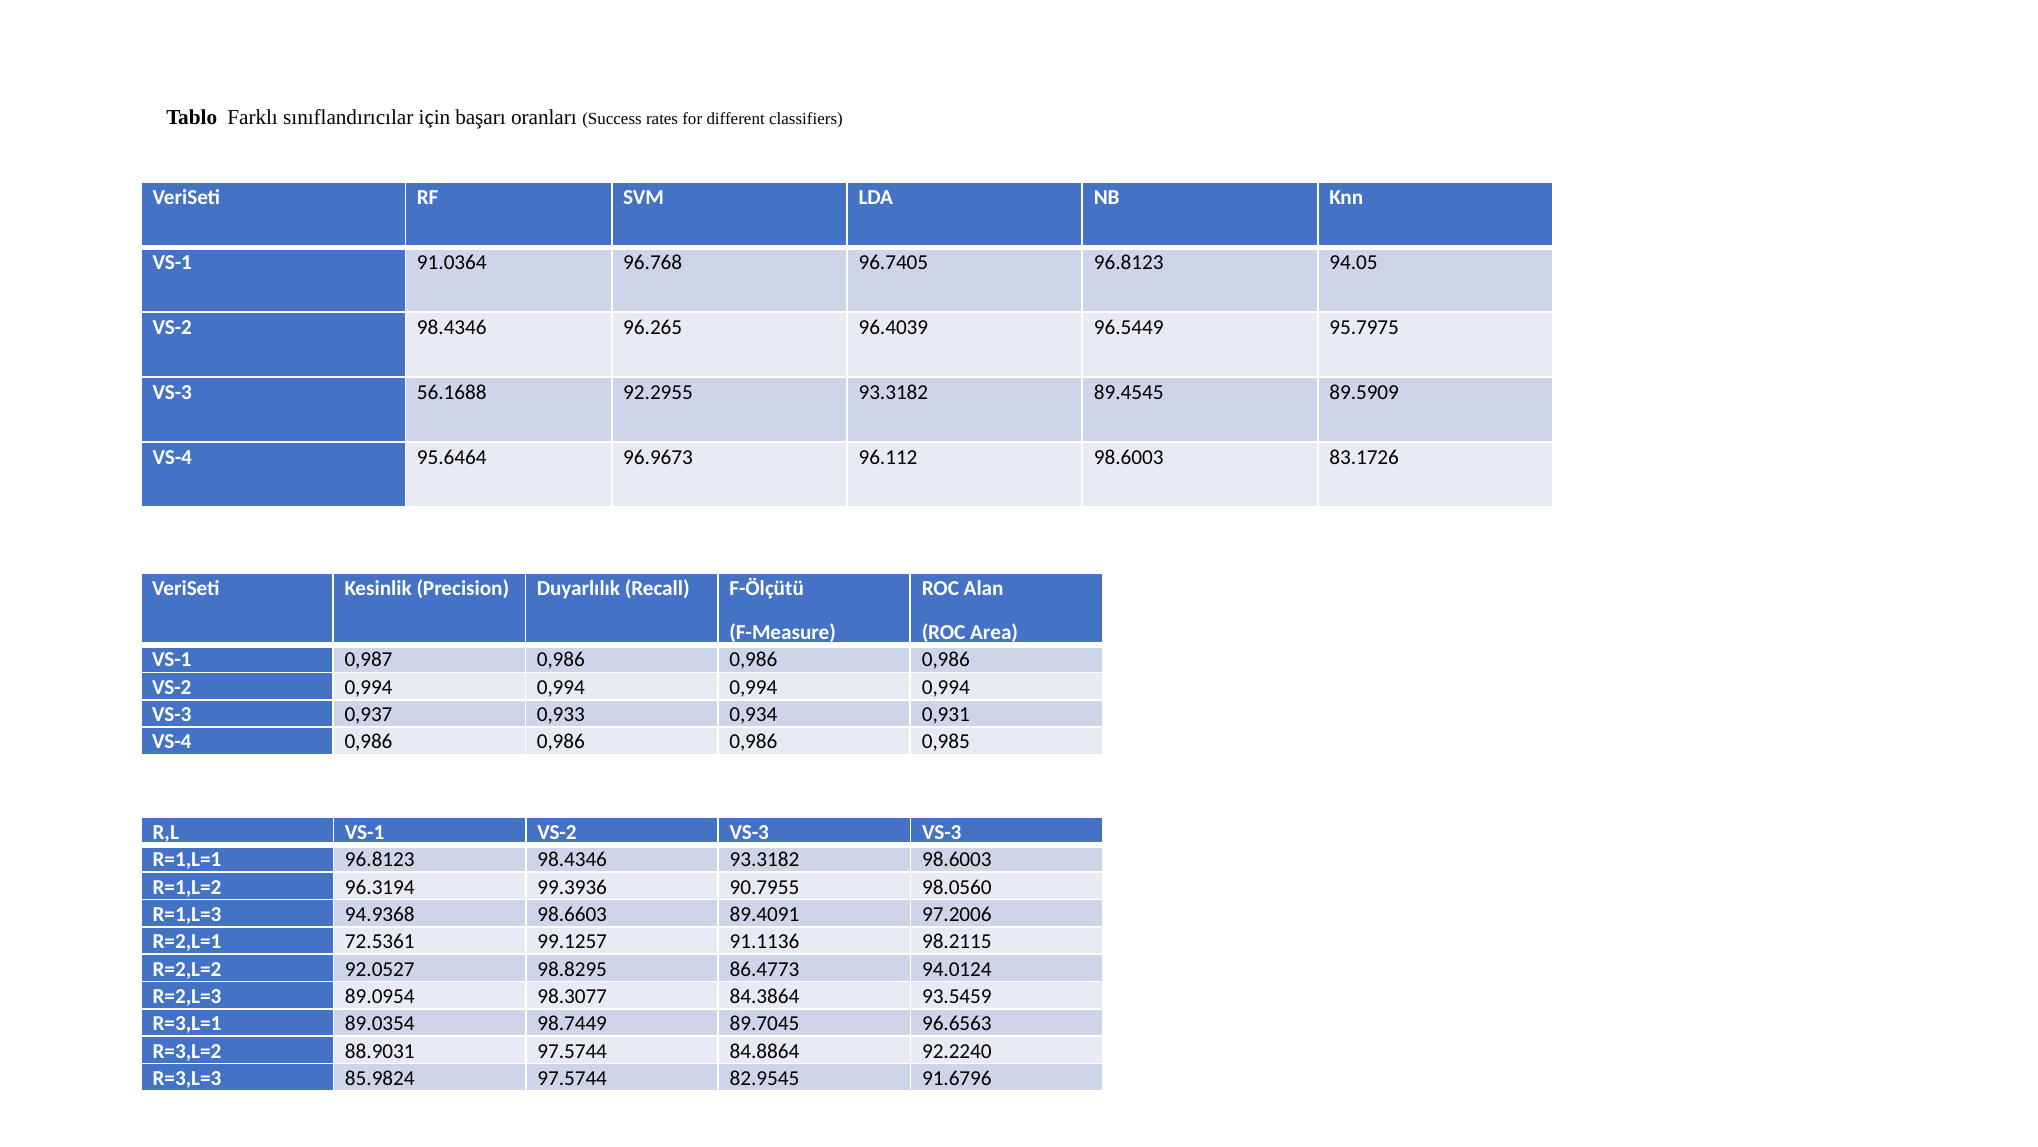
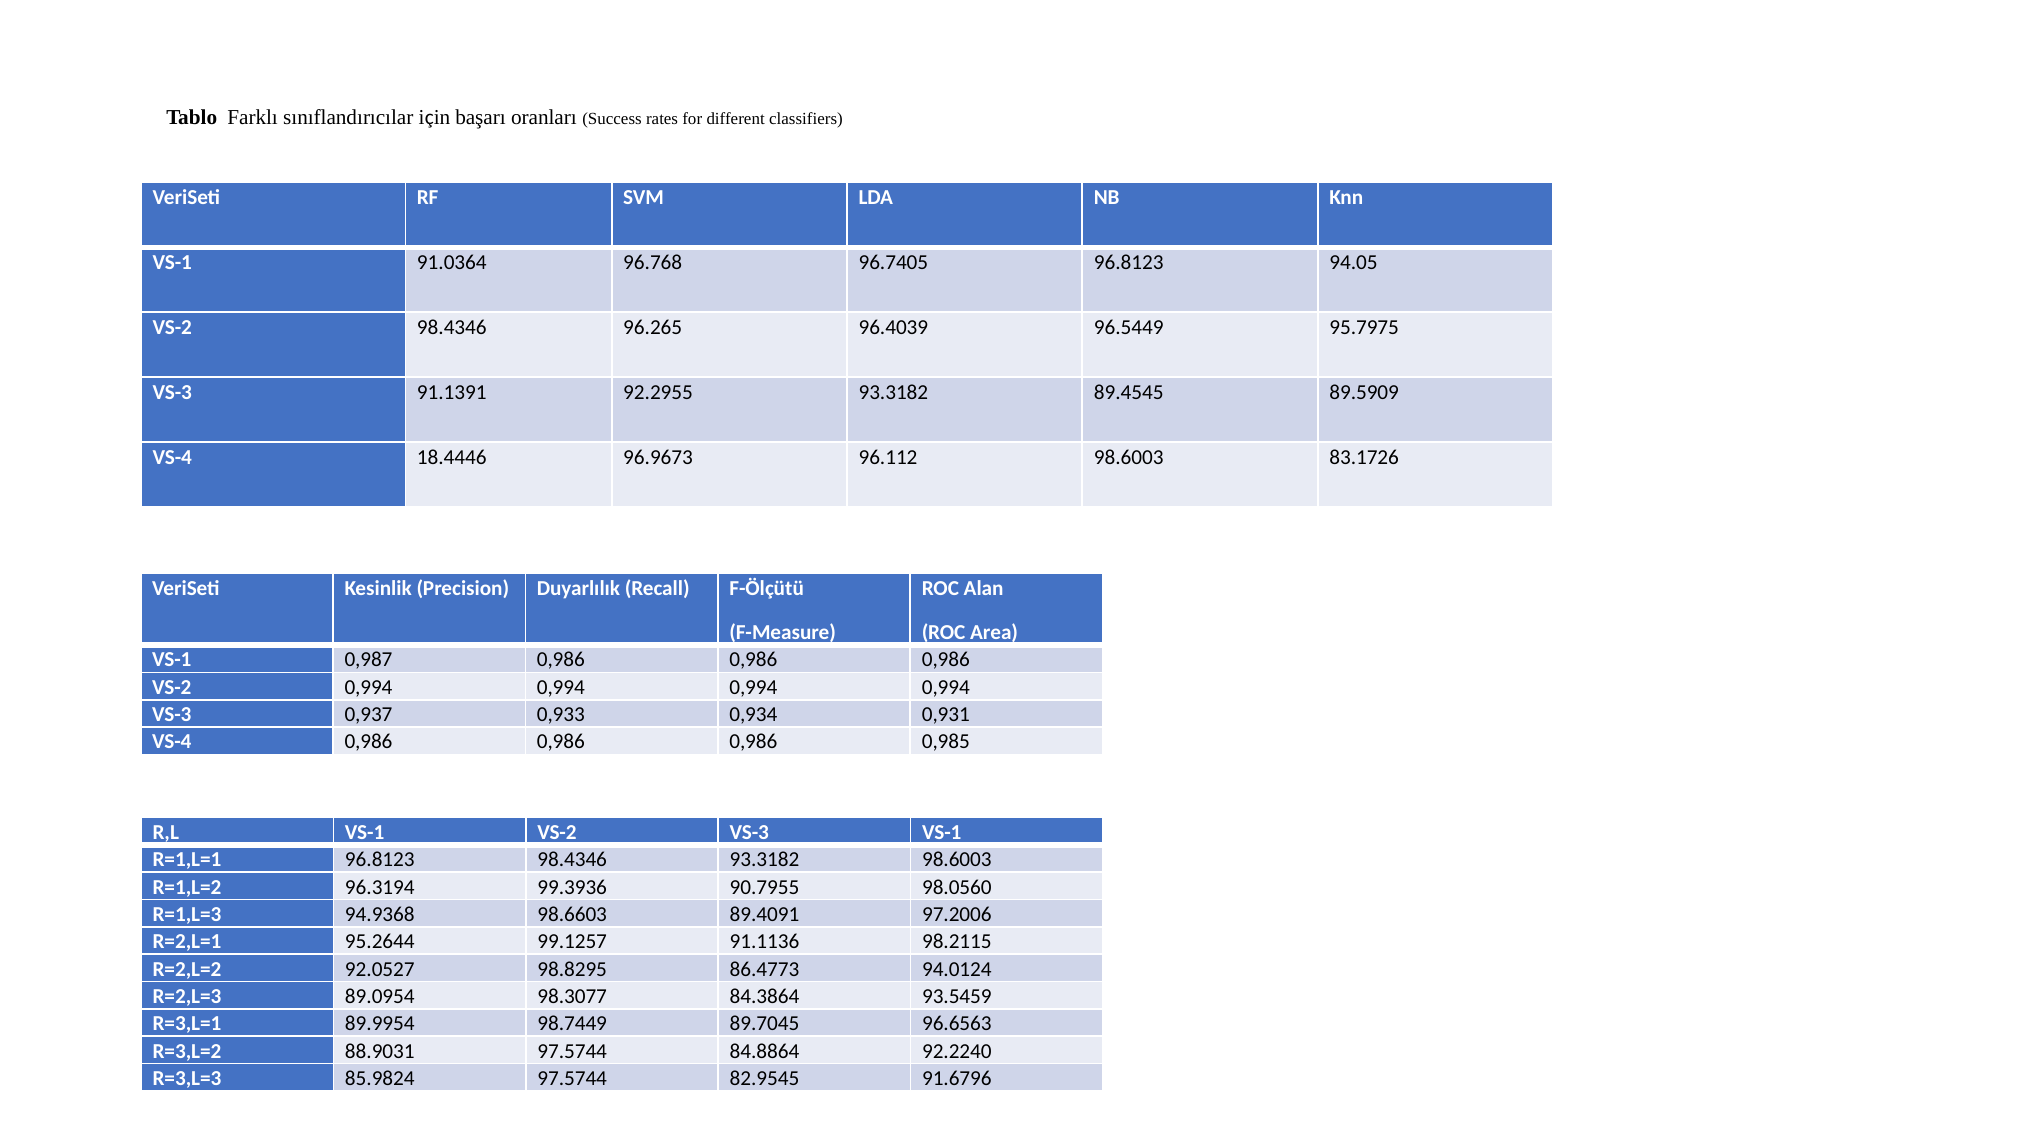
56.1688: 56.1688 -> 91.1391
95.6464: 95.6464 -> 18.4446
VS-3 VS-3: VS-3 -> VS-1
72.5361: 72.5361 -> 95.2644
89.0354: 89.0354 -> 89.9954
